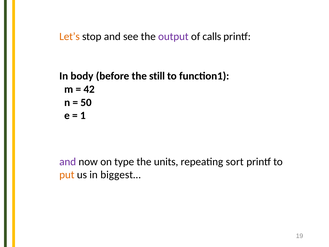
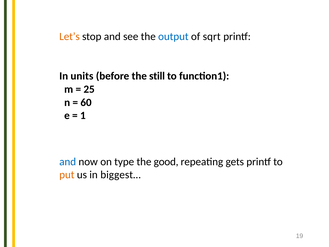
output colour: purple -> blue
calls: calls -> sqrt
body: body -> units
42: 42 -> 25
50: 50 -> 60
and at (68, 162) colour: purple -> blue
units: units -> good
sort: sort -> gets
